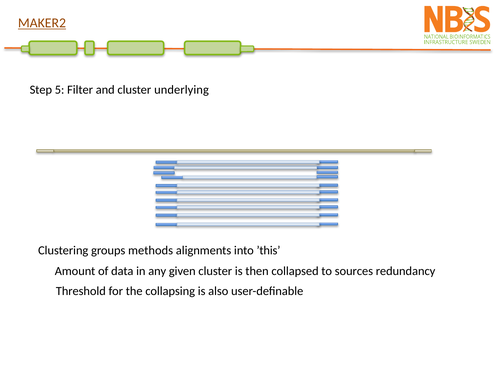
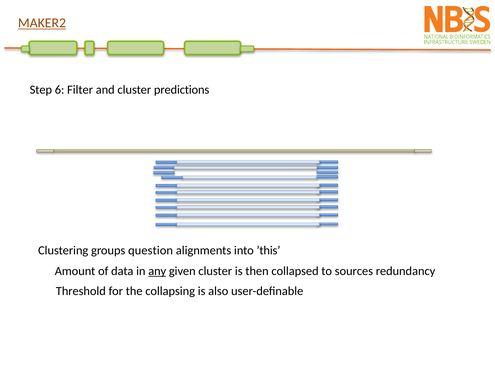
5: 5 -> 6
underlying: underlying -> predictions
methods: methods -> question
any underline: none -> present
